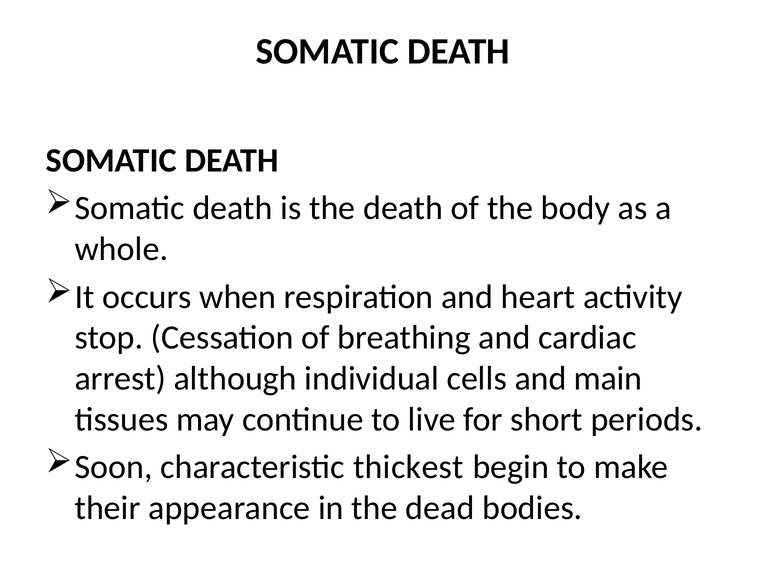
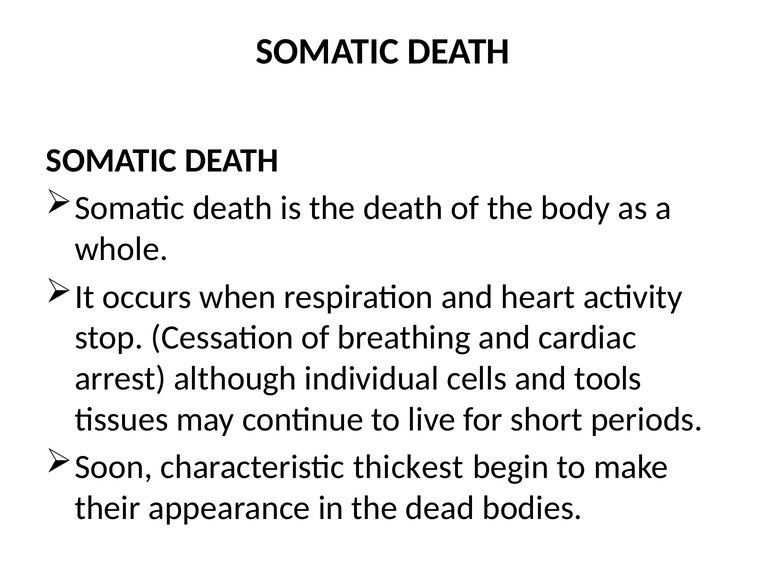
main: main -> tools
